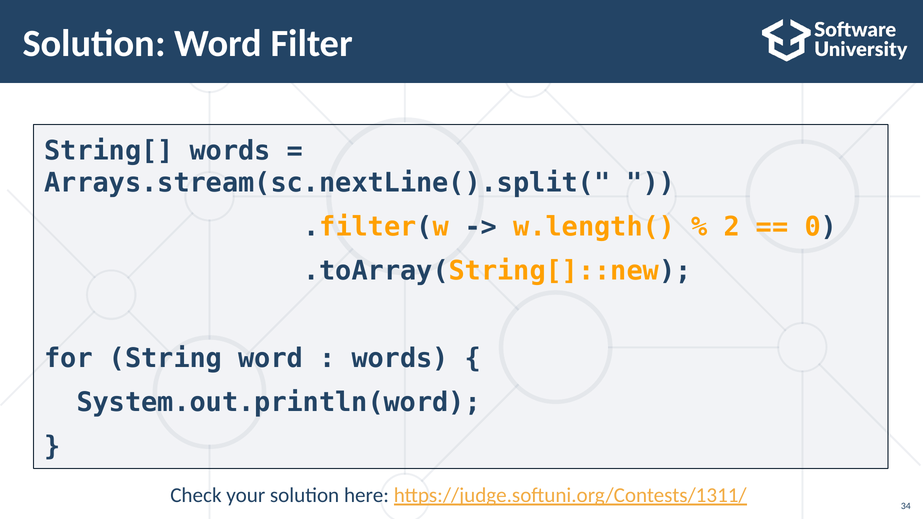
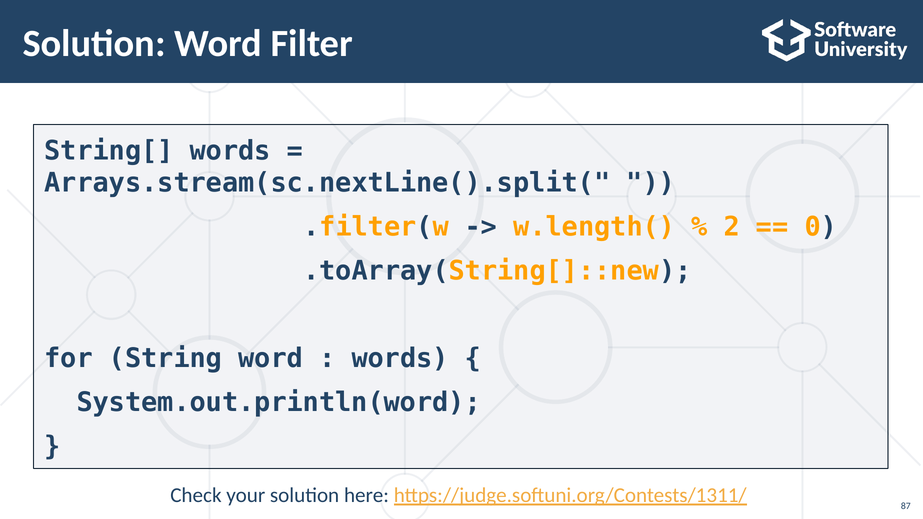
34: 34 -> 87
